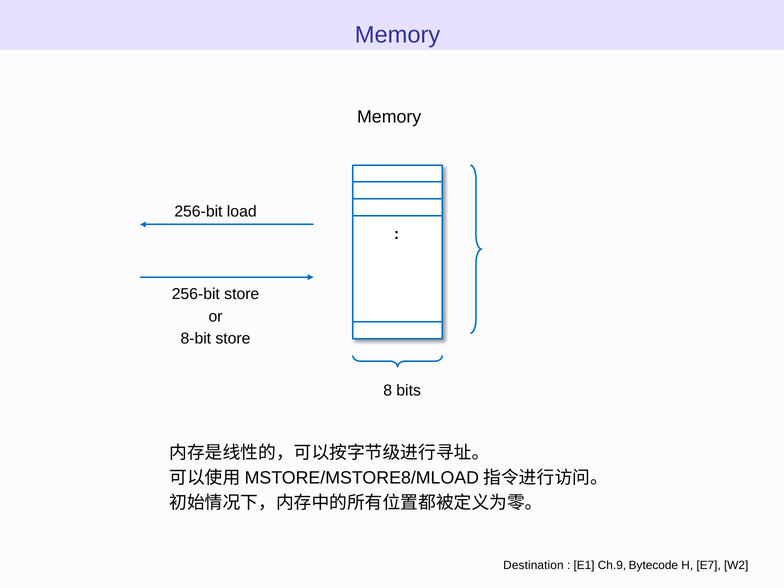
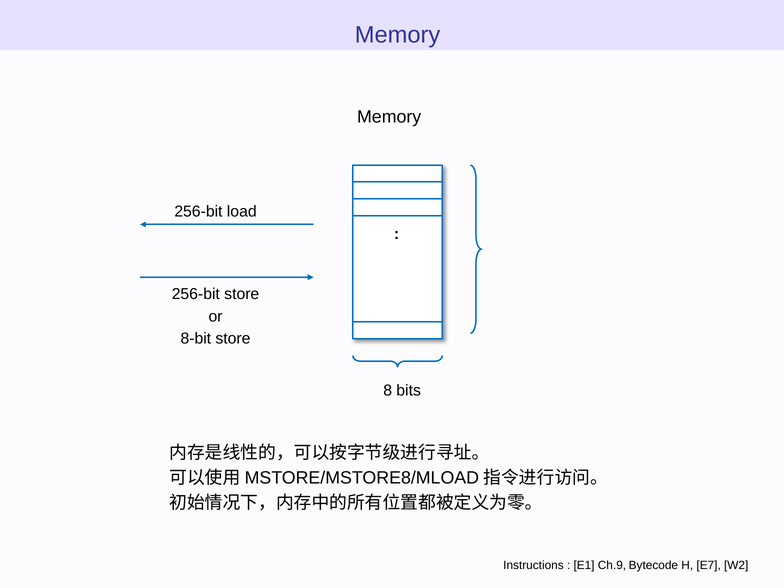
Destination: Destination -> Instructions
